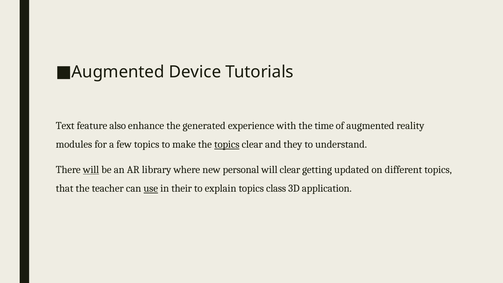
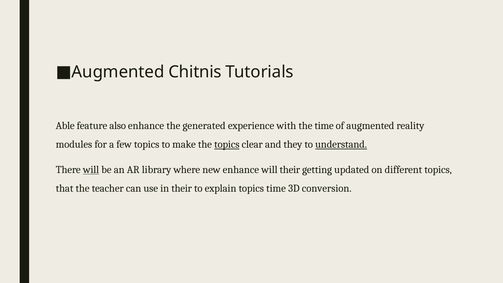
Device: Device -> Chitnis
Text: Text -> Able
understand underline: none -> present
new personal: personal -> enhance
will clear: clear -> their
use underline: present -> none
topics class: class -> time
application: application -> conversion
